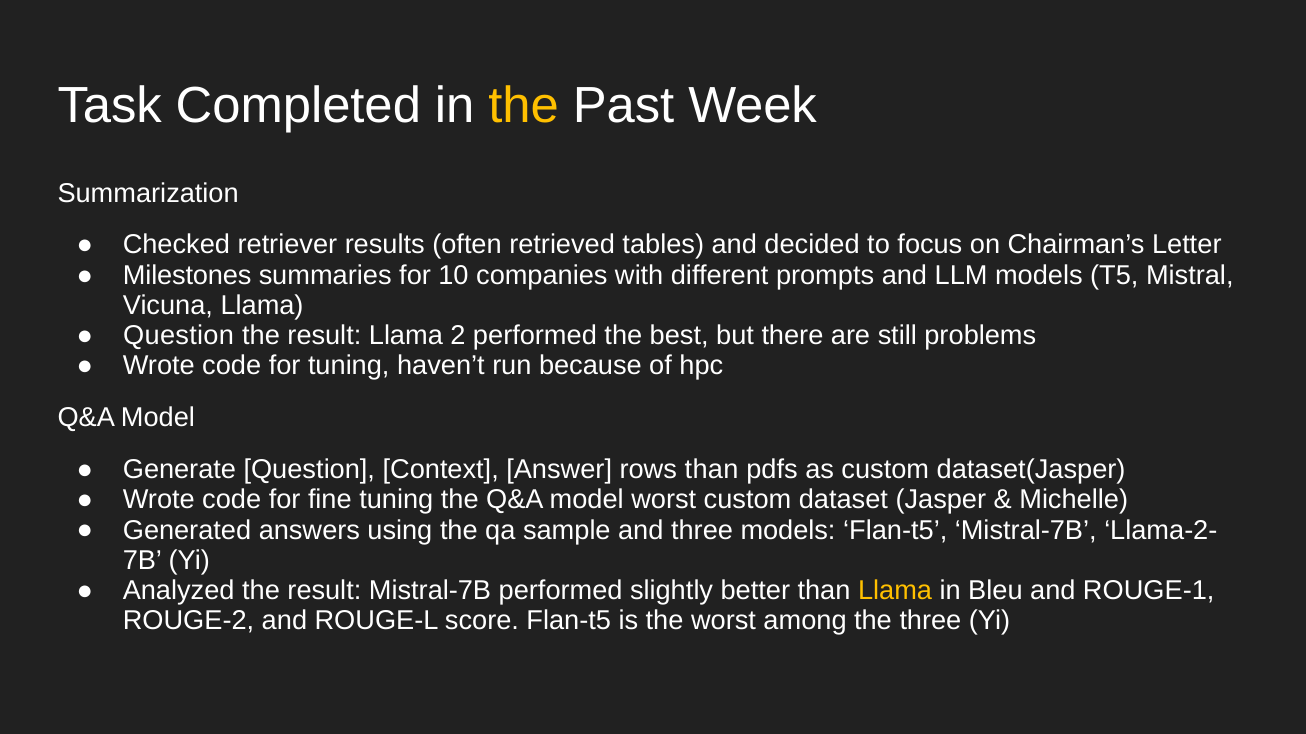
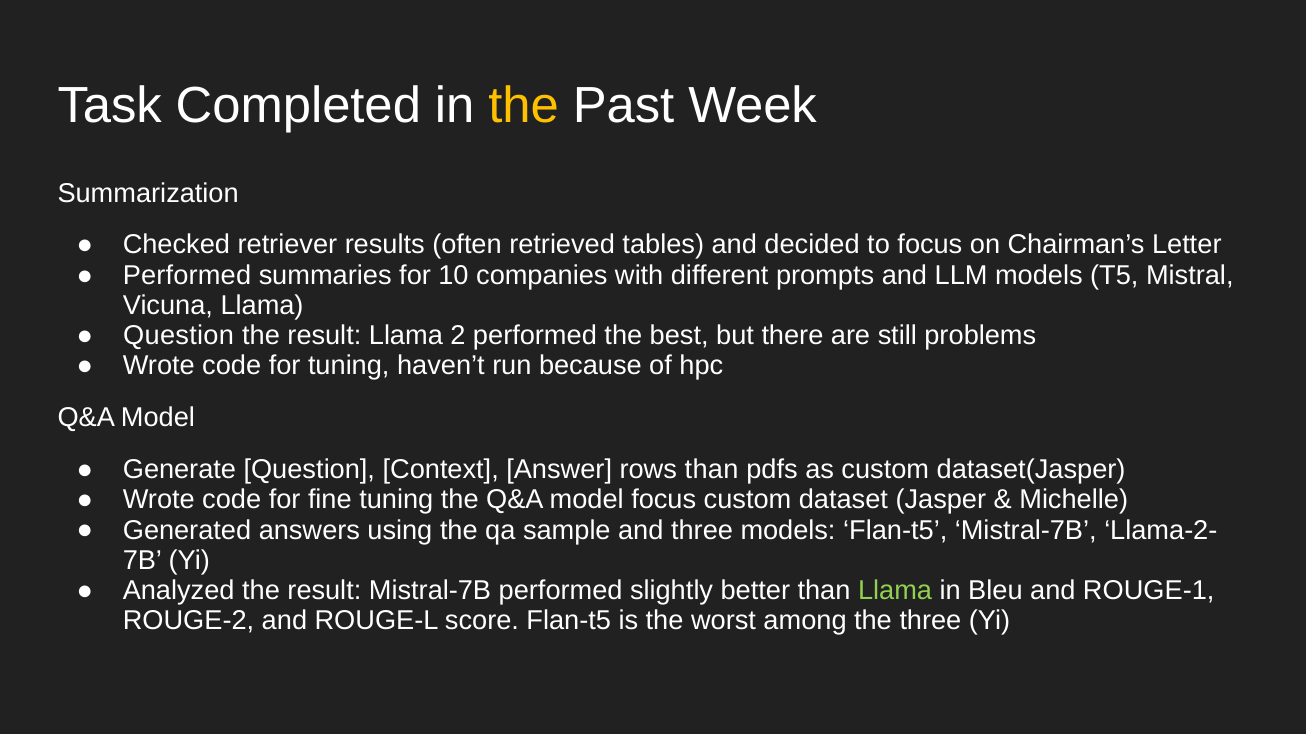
Milestones at (187, 275): Milestones -> Performed
model worst: worst -> focus
Llama at (895, 591) colour: yellow -> light green
